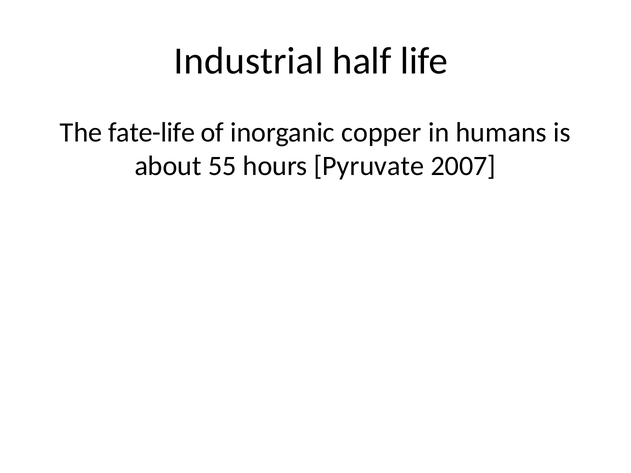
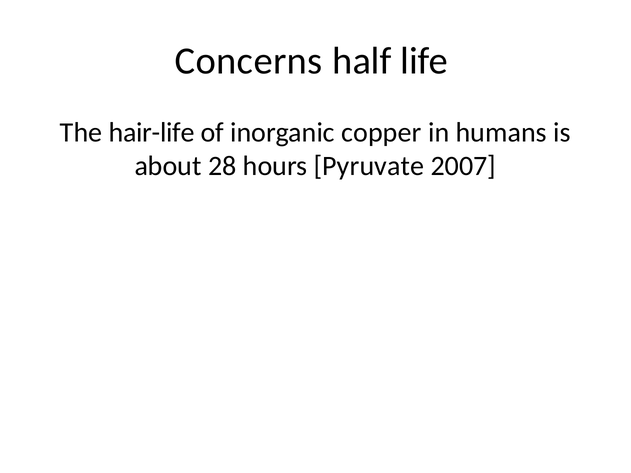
Industrial: Industrial -> Concerns
fate-life: fate-life -> hair-life
55: 55 -> 28
